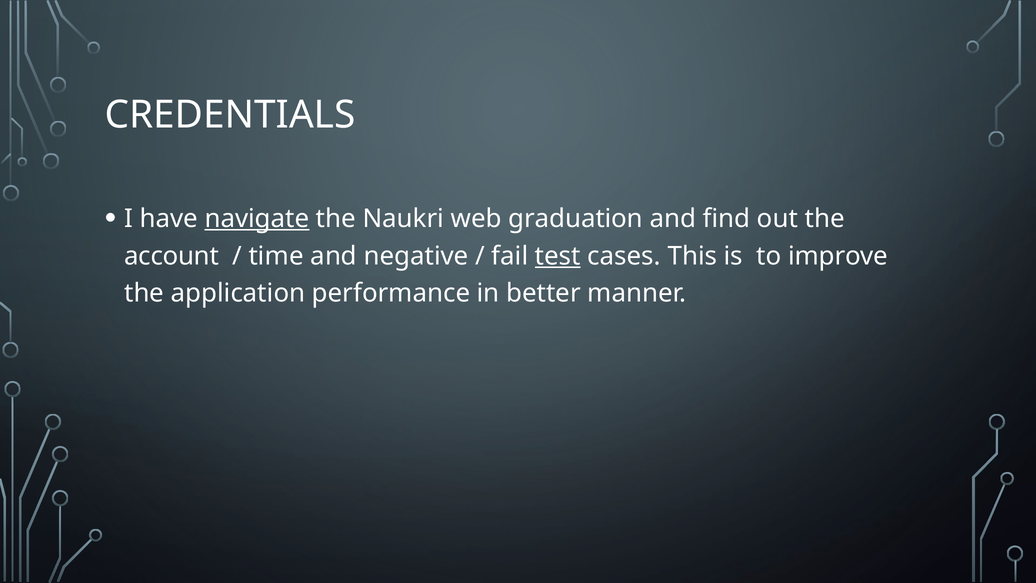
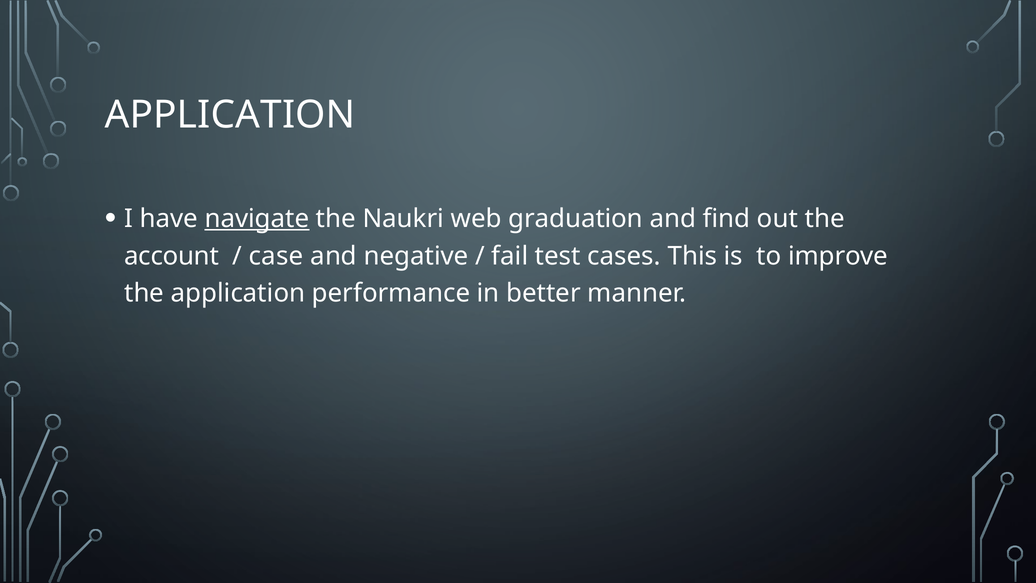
CREDENTIALS at (230, 115): CREDENTIALS -> APPLICATION
time: time -> case
test underline: present -> none
